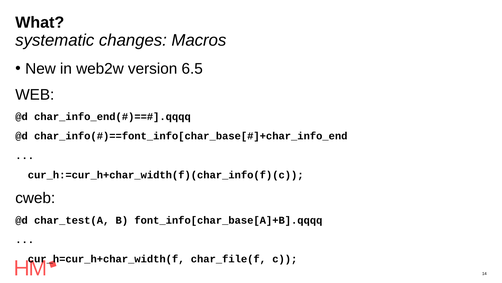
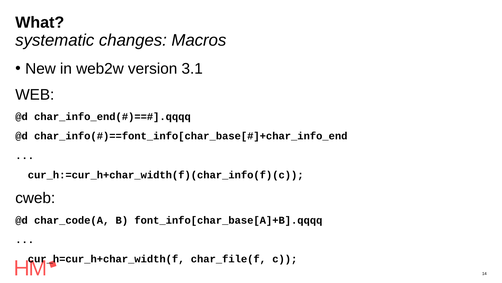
6.5: 6.5 -> 3.1
char_test(A: char_test(A -> char_code(A
